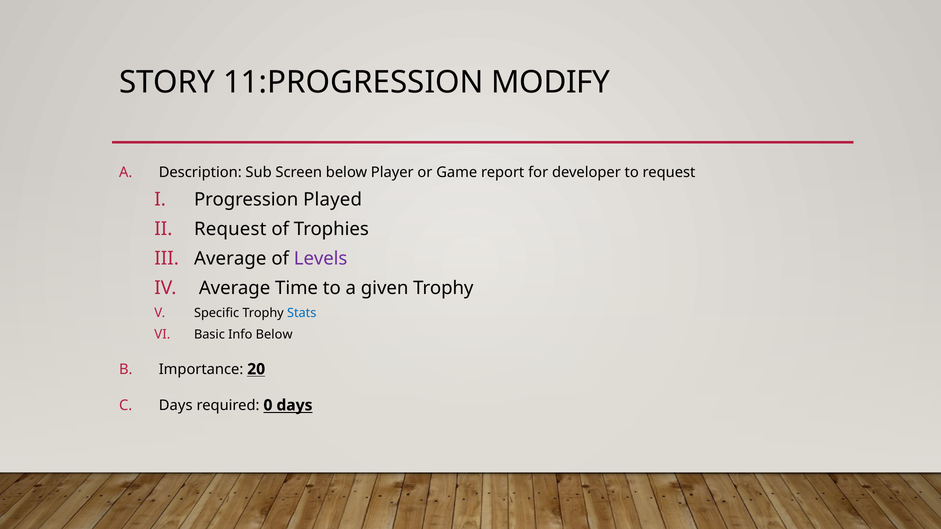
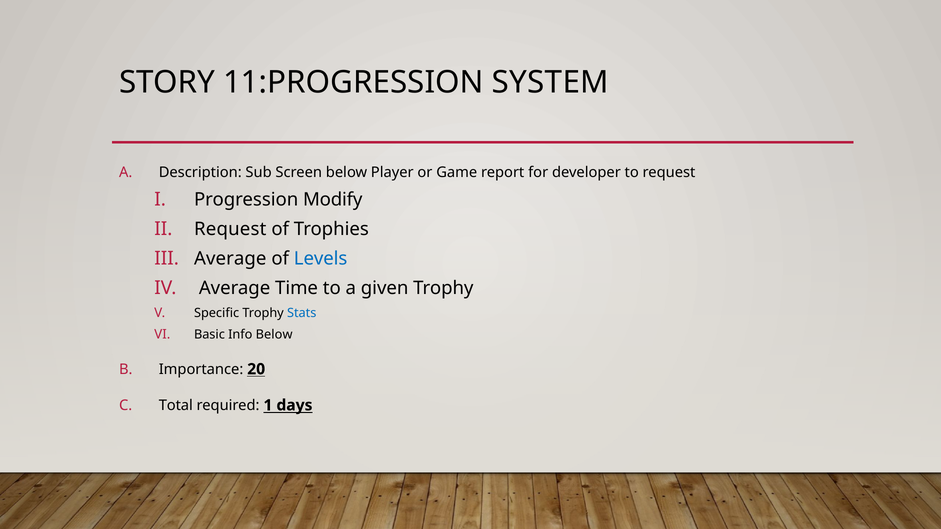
MODIFY: MODIFY -> SYSTEM
Played: Played -> Modify
Levels colour: purple -> blue
Days at (176, 406): Days -> Total
0: 0 -> 1
